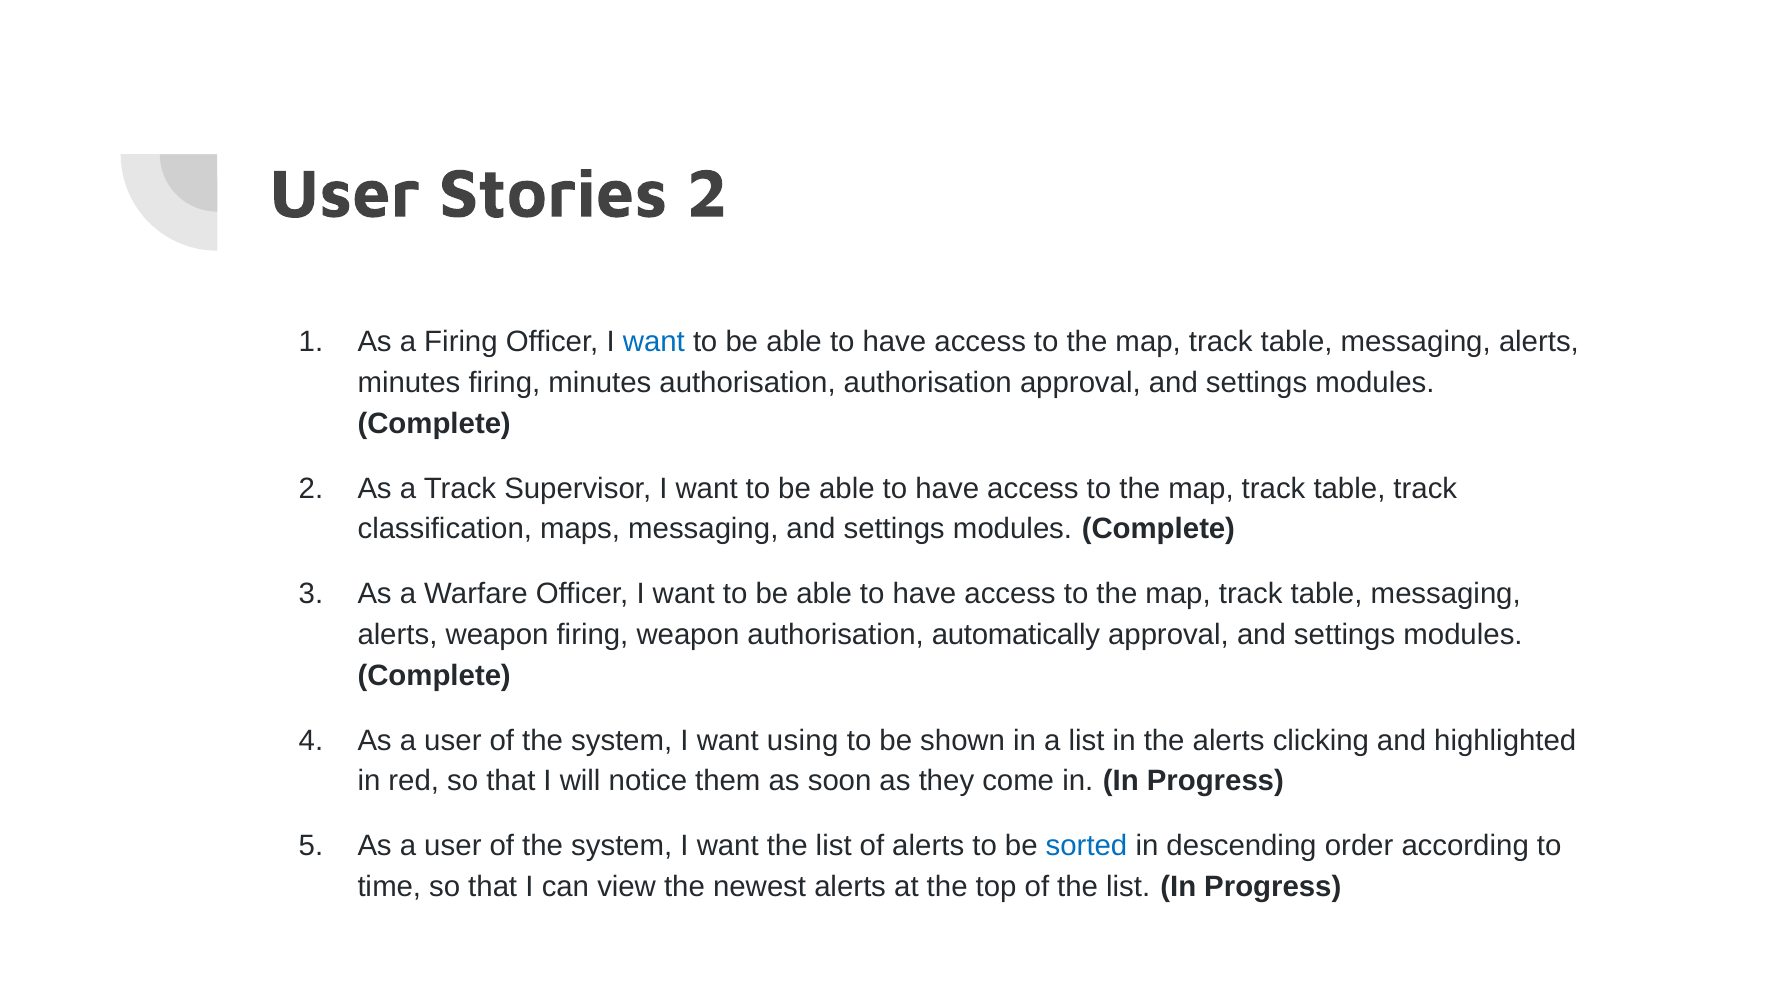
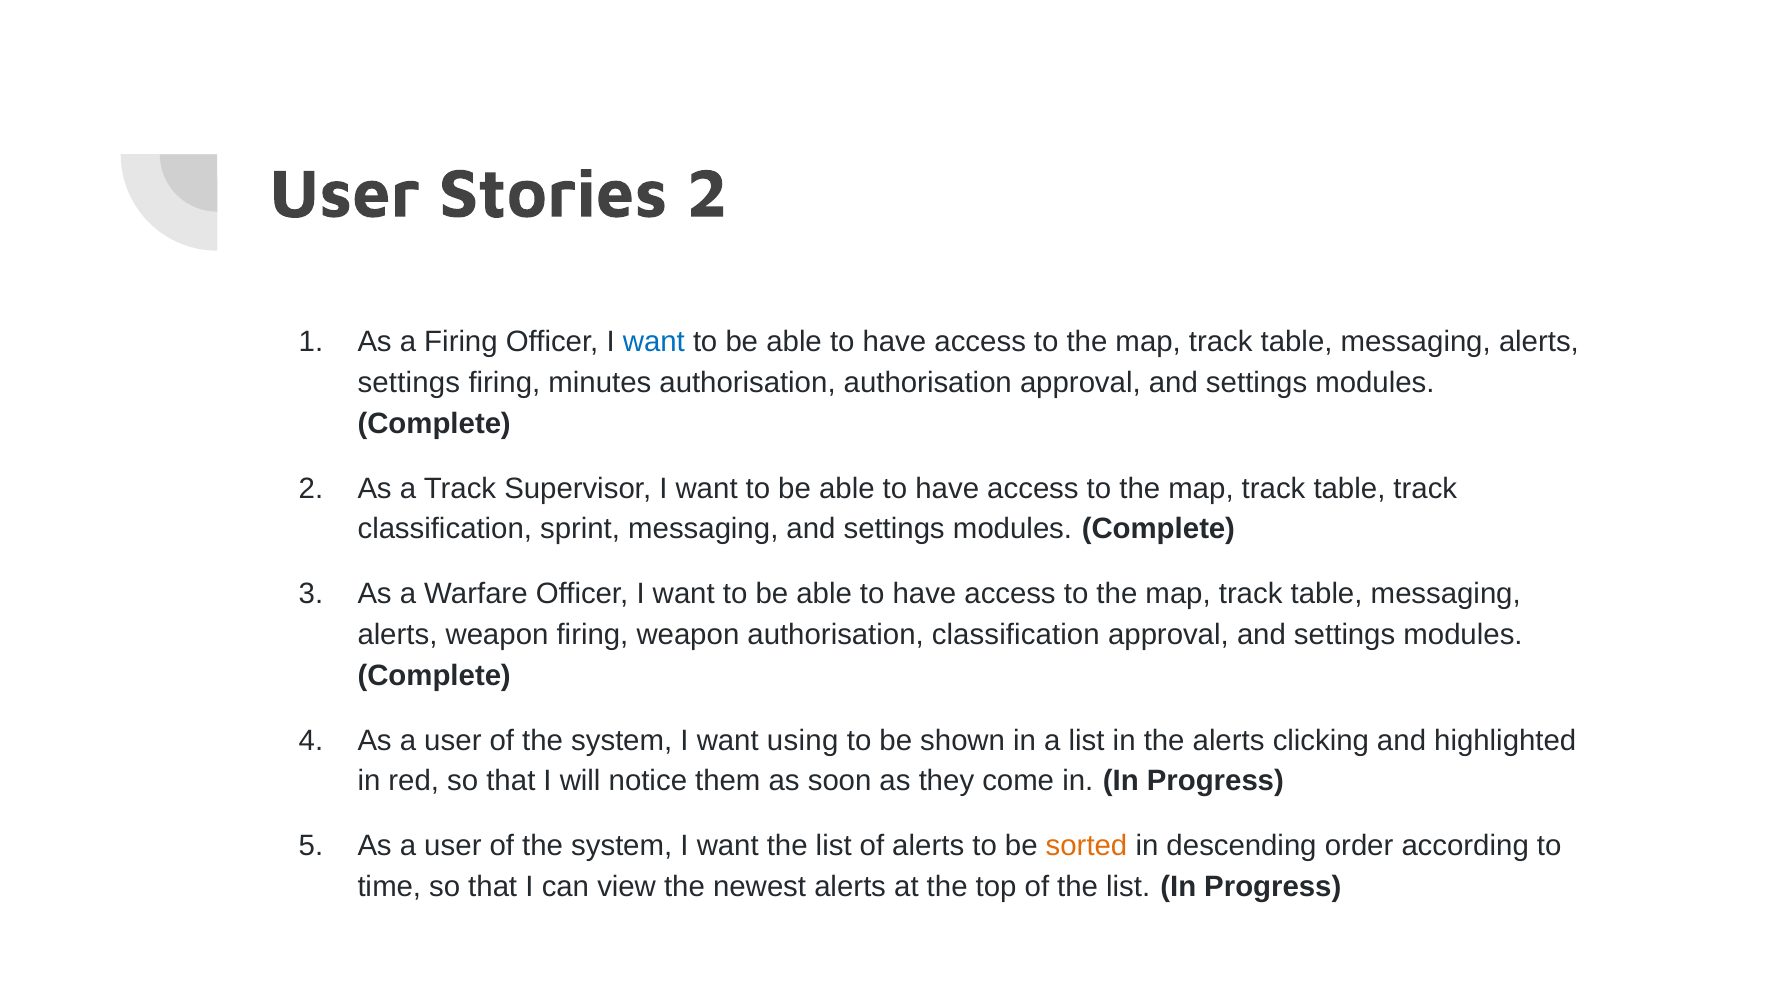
minutes at (409, 383): minutes -> settings
maps: maps -> sprint
authorisation automatically: automatically -> classification
sorted colour: blue -> orange
